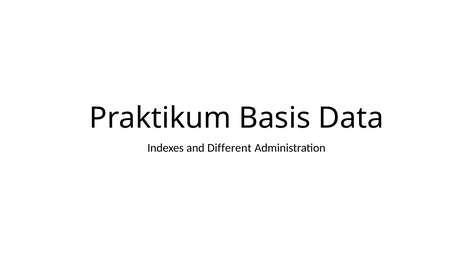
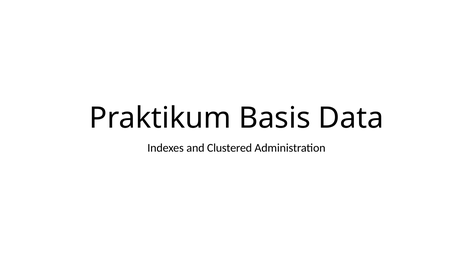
Different: Different -> Clustered
